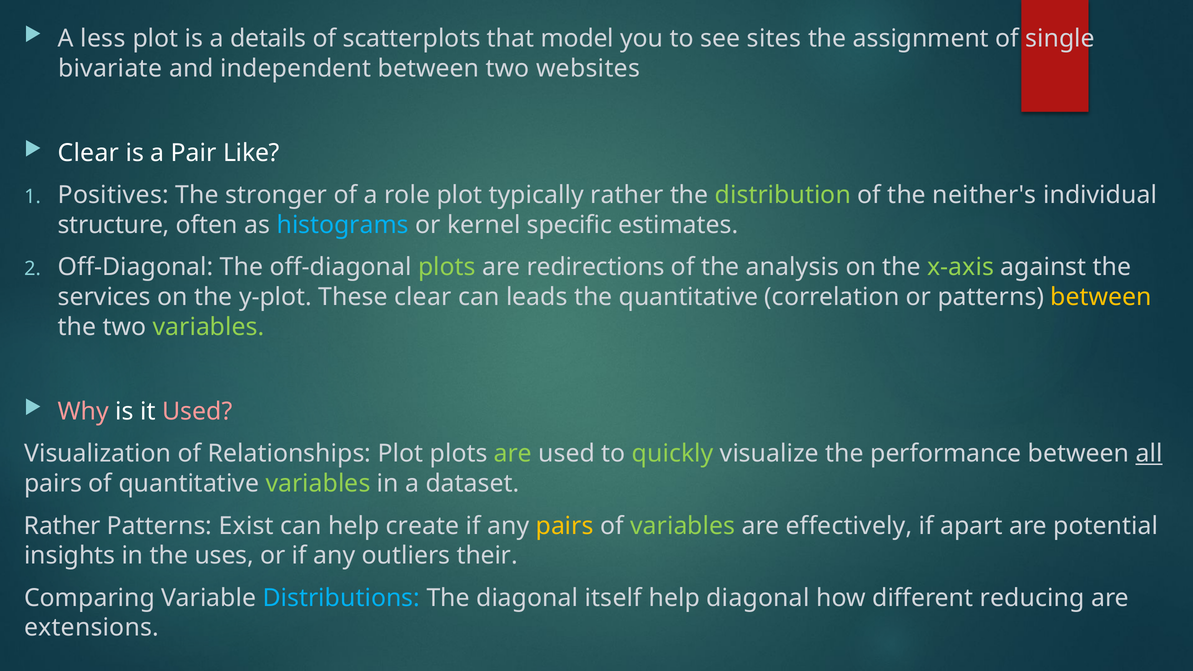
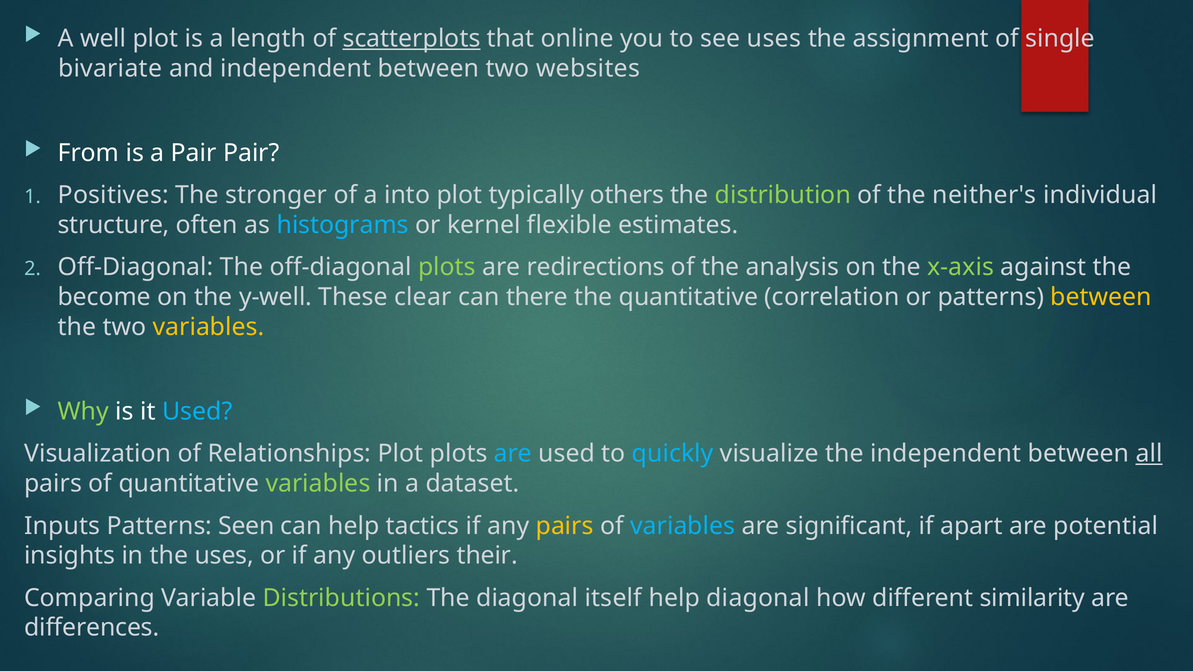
less: less -> well
details: details -> length
scatterplots underline: none -> present
model: model -> online
see sites: sites -> uses
Clear at (88, 153): Clear -> From
Pair Like: Like -> Pair
role: role -> into
typically rather: rather -> others
specific: specific -> flexible
services: services -> become
y-plot: y-plot -> y-well
leads: leads -> there
variables at (209, 327) colour: light green -> yellow
Why colour: pink -> light green
Used at (197, 412) colour: pink -> light blue
are at (513, 454) colour: light green -> light blue
quickly colour: light green -> light blue
the performance: performance -> independent
Rather at (62, 526): Rather -> Inputs
Exist: Exist -> Seen
create: create -> tactics
variables at (683, 526) colour: light green -> light blue
effectively: effectively -> significant
Distributions colour: light blue -> light green
reducing: reducing -> similarity
extensions: extensions -> differences
